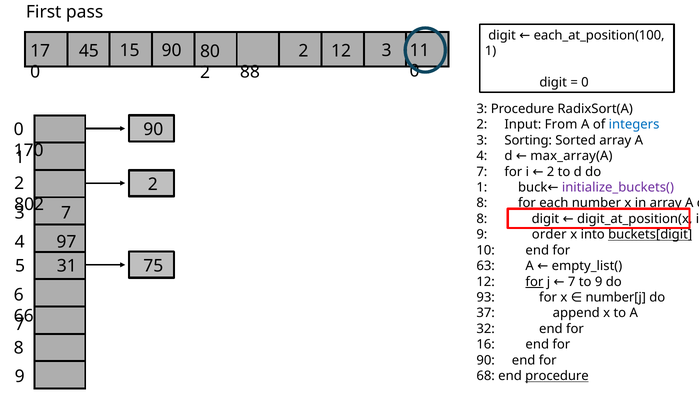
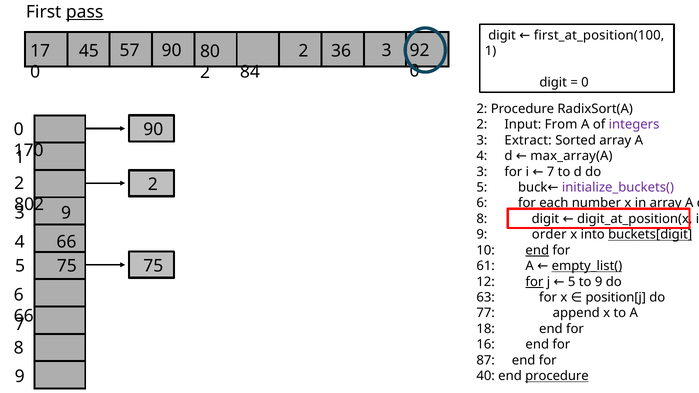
pass underline: none -> present
each_at_position(100: each_at_position(100 -> first_at_position(100
15: 15 -> 57
2 12: 12 -> 36
11: 11 -> 92
88: 88 -> 84
3 at (482, 109): 3 -> 2
integers colour: blue -> purple
Sorting: Sorting -> Extract
7 at (482, 172): 7 -> 3
i 2: 2 -> 7
1 at (482, 187): 1 -> 5
8 at (482, 203): 8 -> 6
7 at (66, 213): 7 -> 9
4 97: 97 -> 66
end at (537, 250) underline: none -> present
5 31: 31 -> 75
63: 63 -> 61
empty_list( underline: none -> present
j 7: 7 -> 5
93: 93 -> 63
number[j: number[j -> position[j
37: 37 -> 77
32: 32 -> 18
90 at (486, 360): 90 -> 87
68: 68 -> 40
